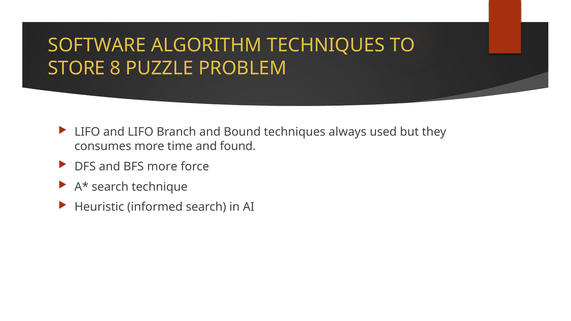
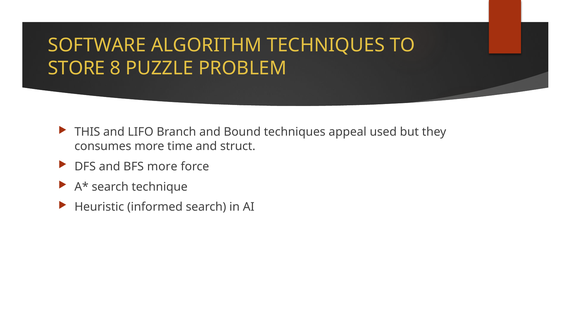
LIFO at (87, 132): LIFO -> THIS
always: always -> appeal
found: found -> struct
